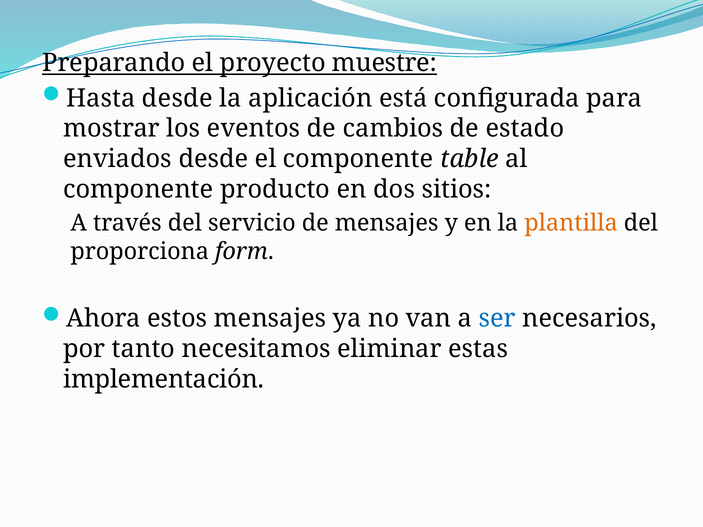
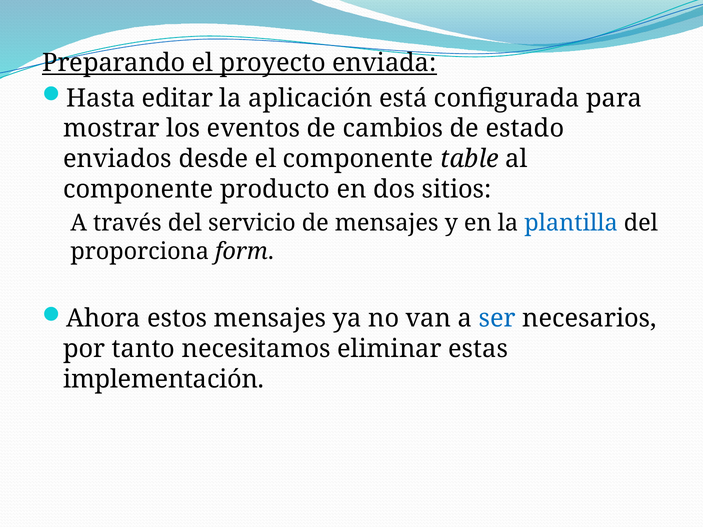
muestre: muestre -> enviada
Hasta desde: desde -> editar
plantilla colour: orange -> blue
